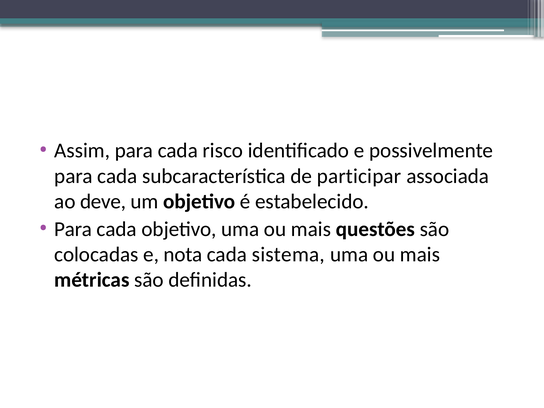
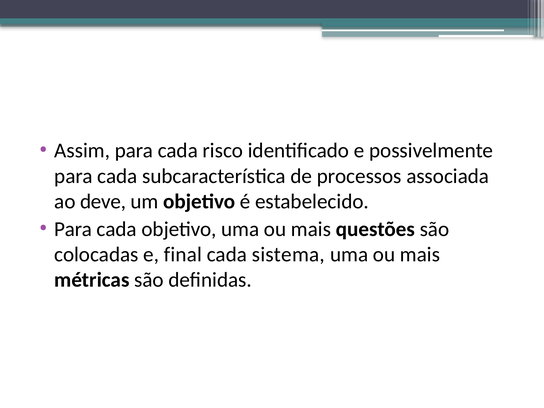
participar: participar -> processos
nota: nota -> final
